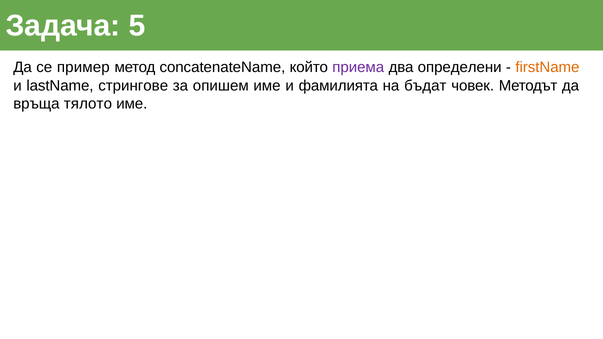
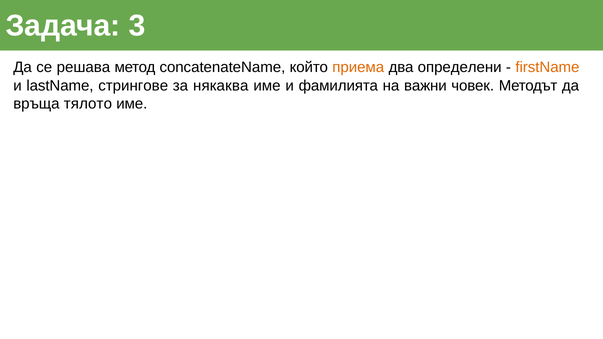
5: 5 -> 3
пример: пример -> решава
приема colour: purple -> orange
опишем: опишем -> някаква
бъдат: бъдат -> важни
